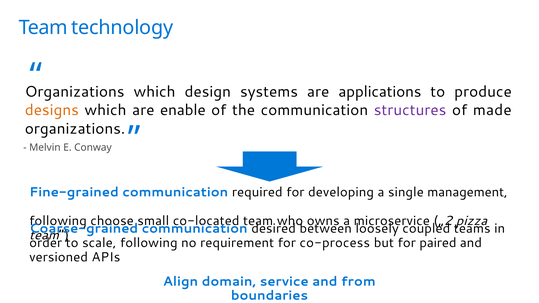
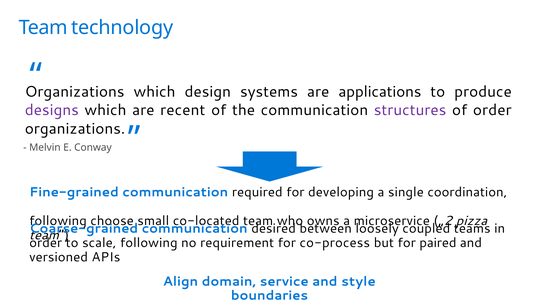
designs colour: orange -> purple
enable: enable -> recent
of made: made -> order
management: management -> coordination
from: from -> style
